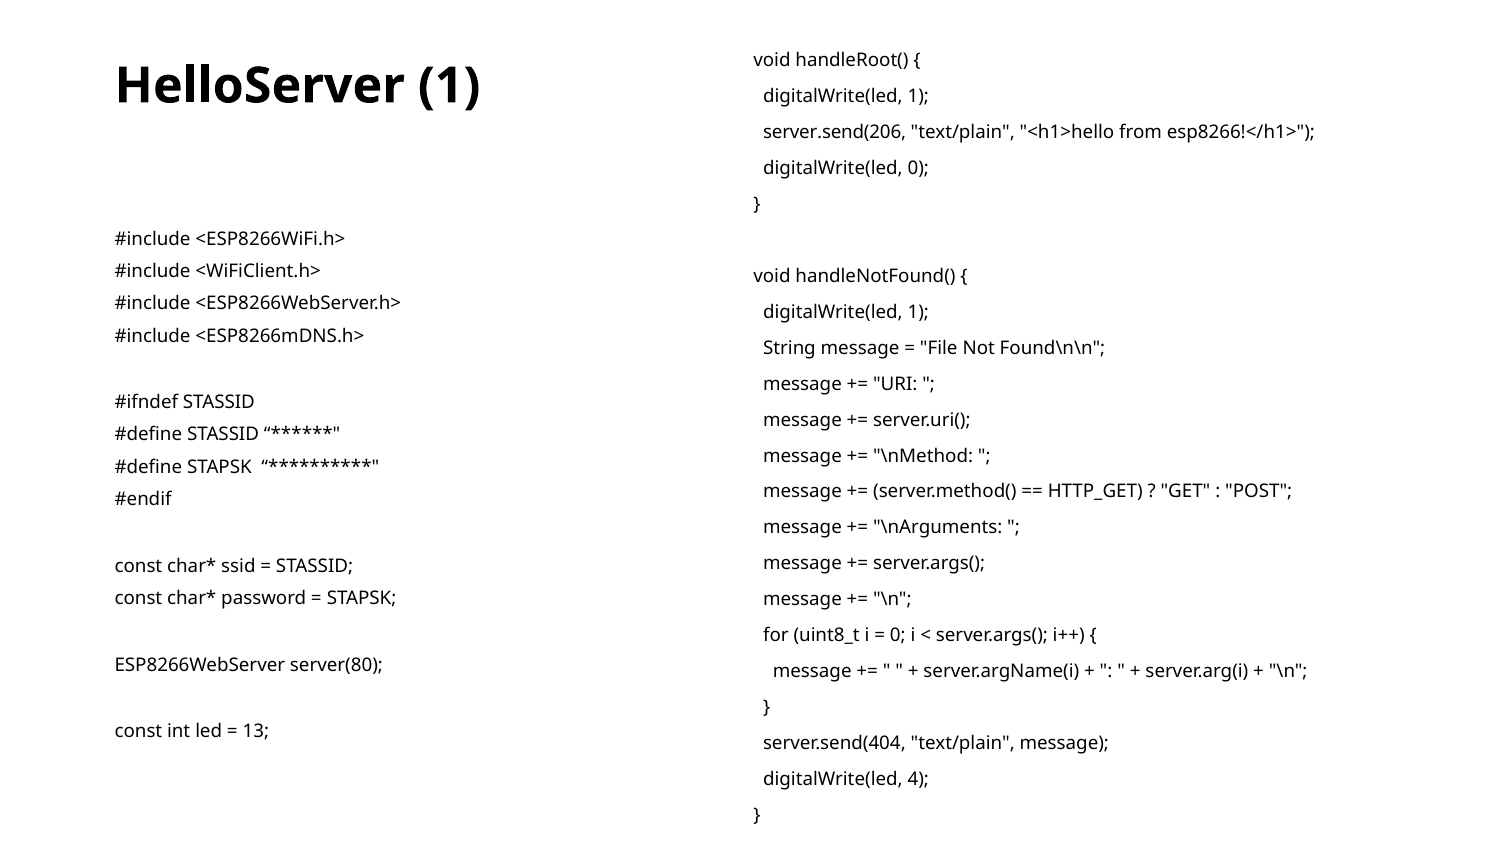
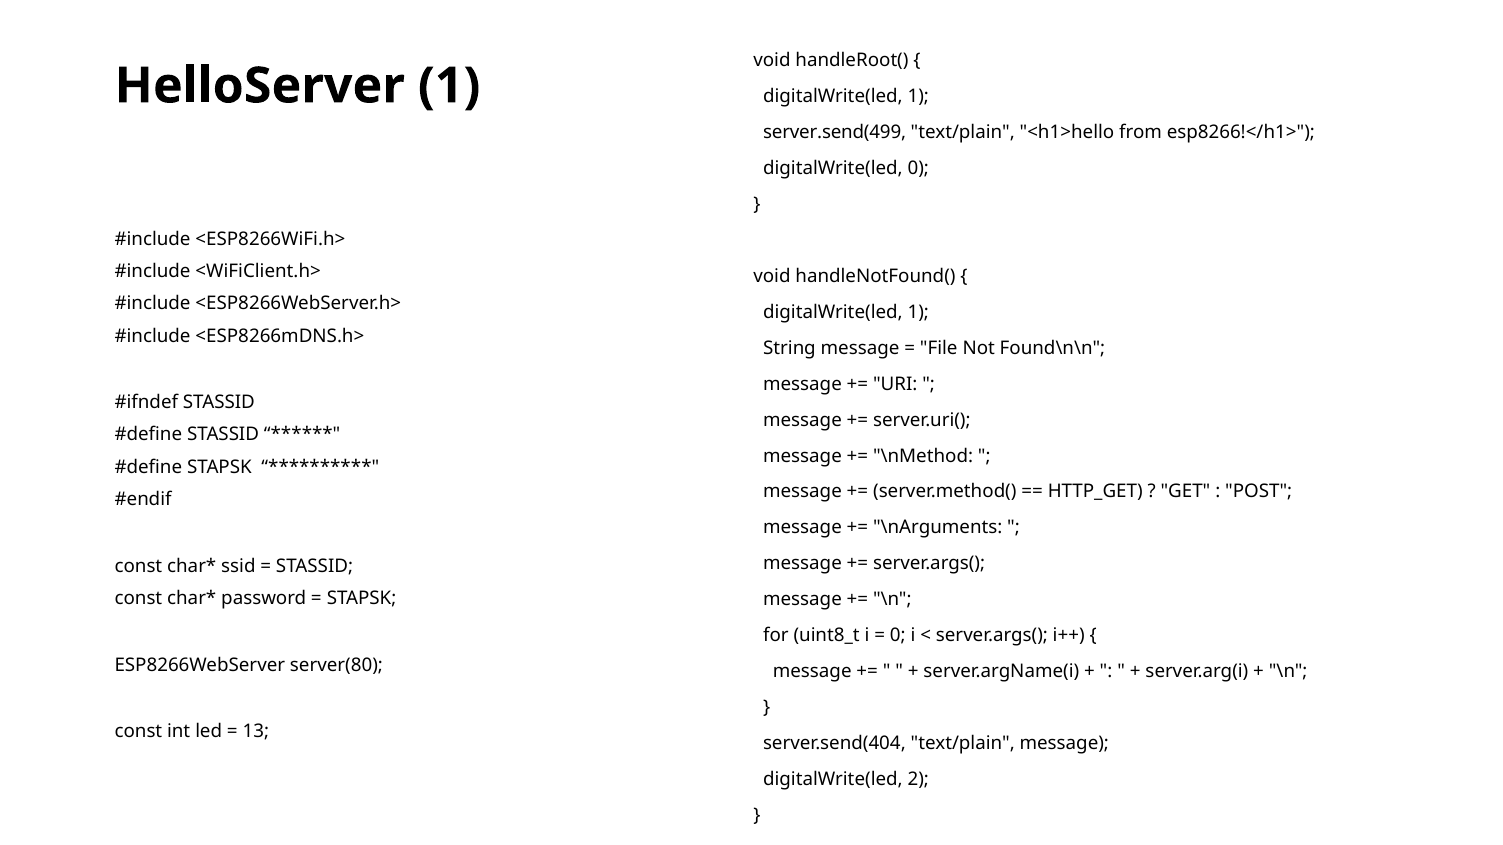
server.send(206: server.send(206 -> server.send(499
4: 4 -> 2
